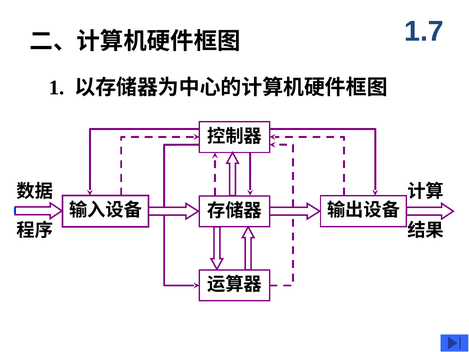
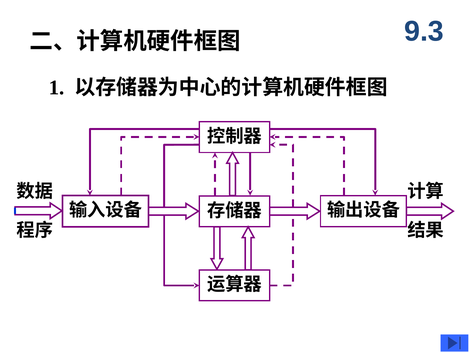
1.7: 1.7 -> 9.3
